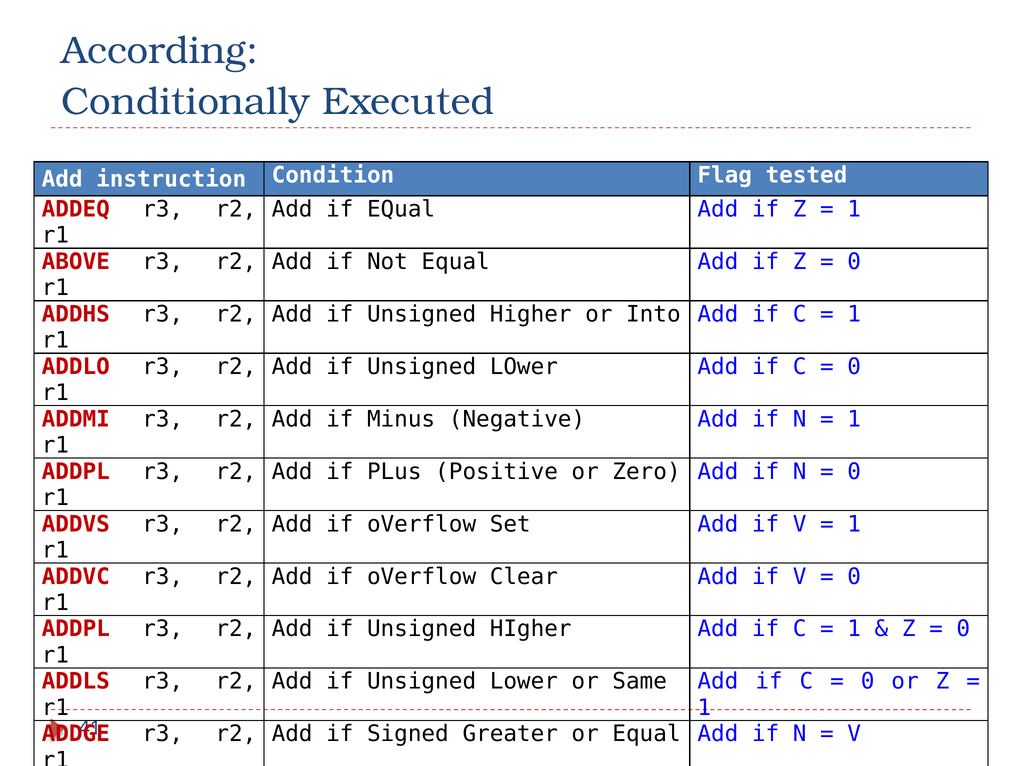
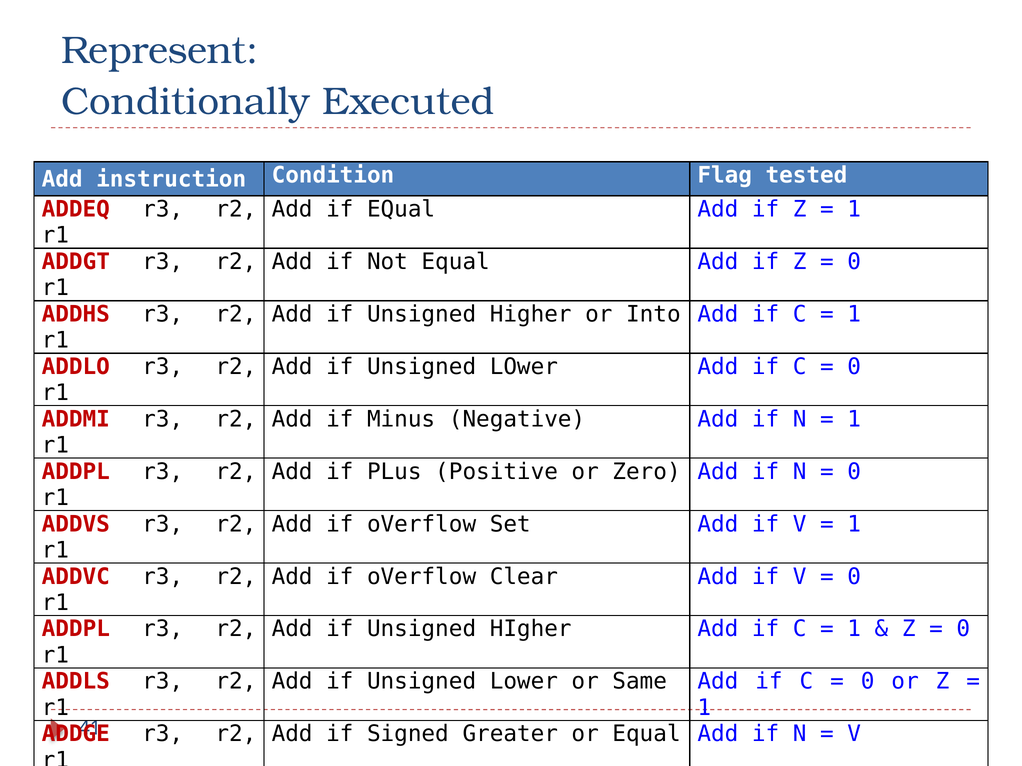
According: According -> Represent
ABOVE at (76, 262): ABOVE -> ADDGT
